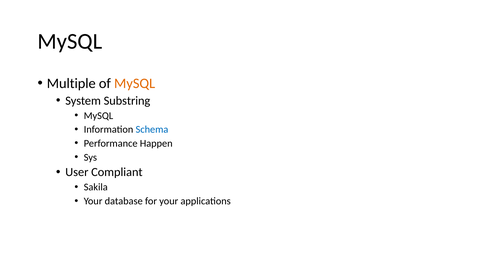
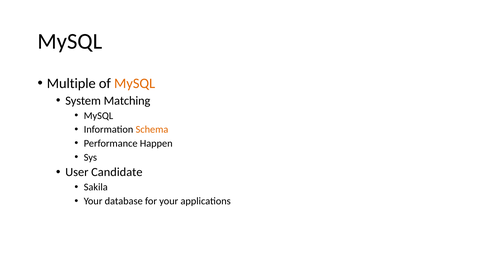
Substring: Substring -> Matching
Schema colour: blue -> orange
Compliant: Compliant -> Candidate
